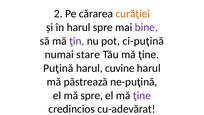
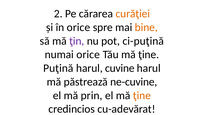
în harul: harul -> orice
bine colour: purple -> orange
numai stare: stare -> orice
ne-puţină: ne-puţină -> ne-cuvine
mă spre: spre -> prin
ţine at (142, 95) colour: purple -> orange
